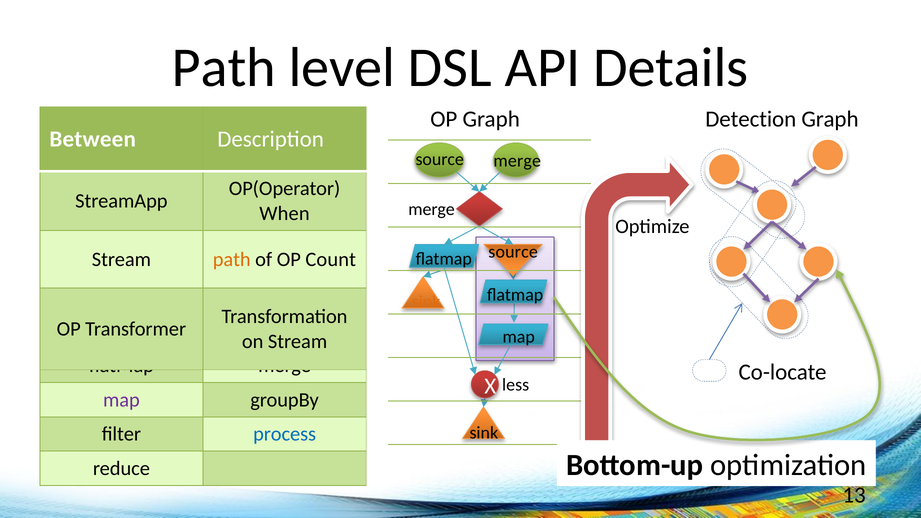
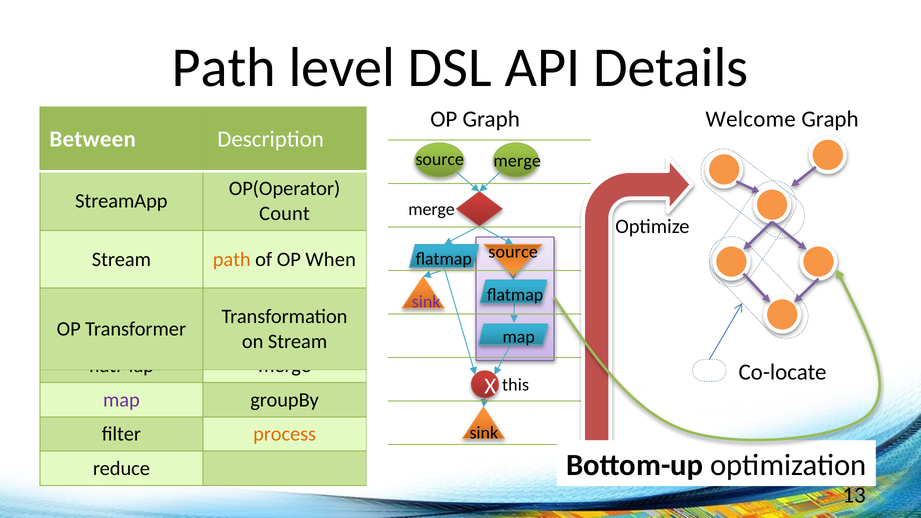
Detection: Detection -> Welcome
When: When -> Count
Count: Count -> When
sink at (426, 302) colour: orange -> purple
less: less -> this
process colour: blue -> orange
